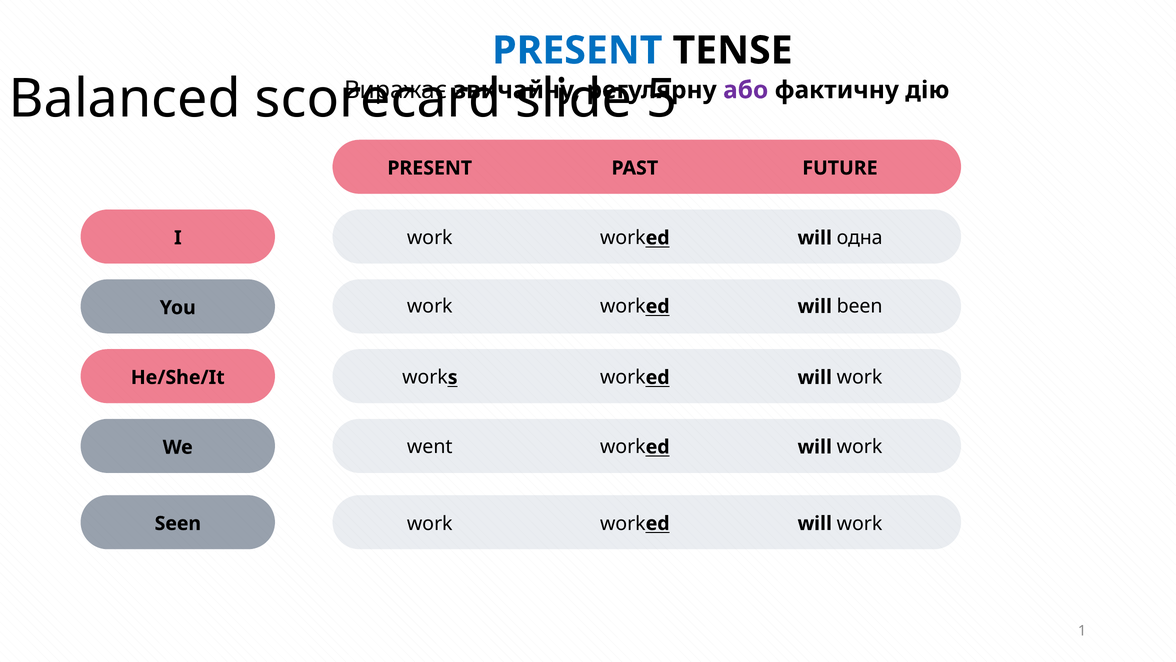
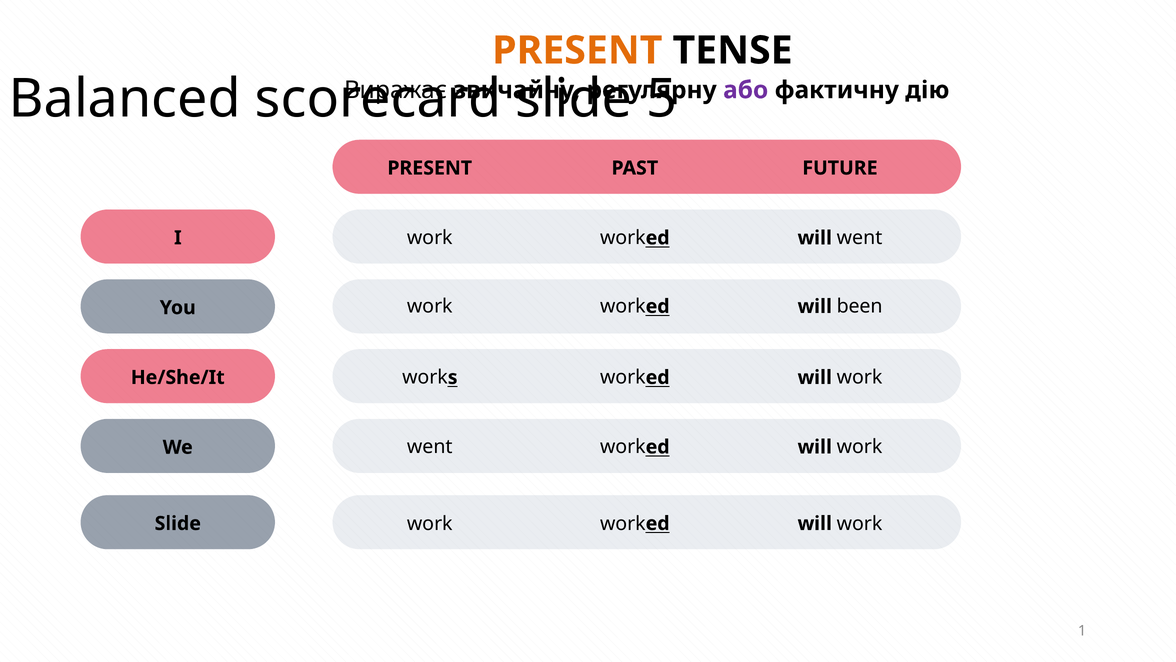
PRESENT at (577, 51) colour: blue -> orange
will одна: одна -> went
Seen at (178, 523): Seen -> Slide
